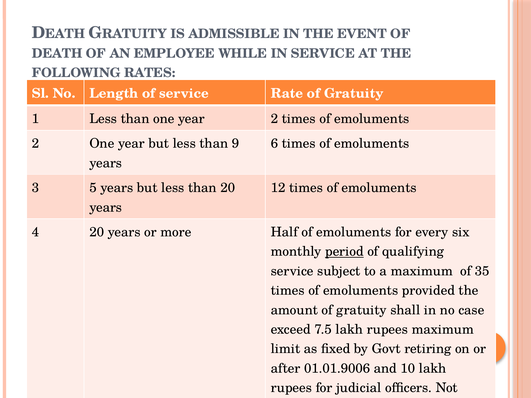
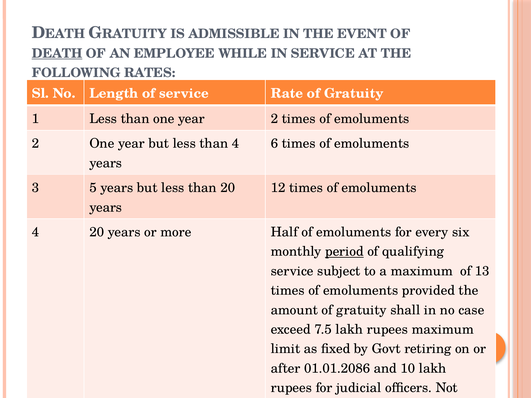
DEATH underline: none -> present
than 9: 9 -> 4
35: 35 -> 13
01.01.9006: 01.01.9006 -> 01.01.2086
